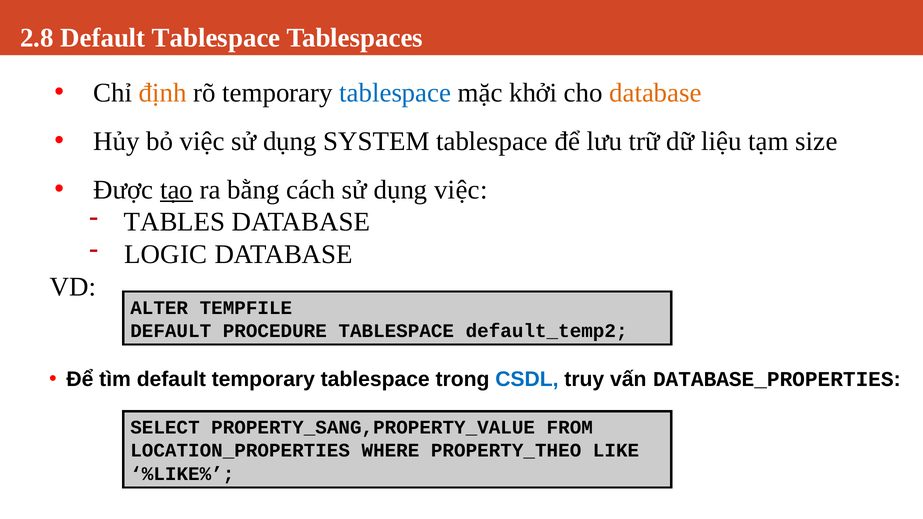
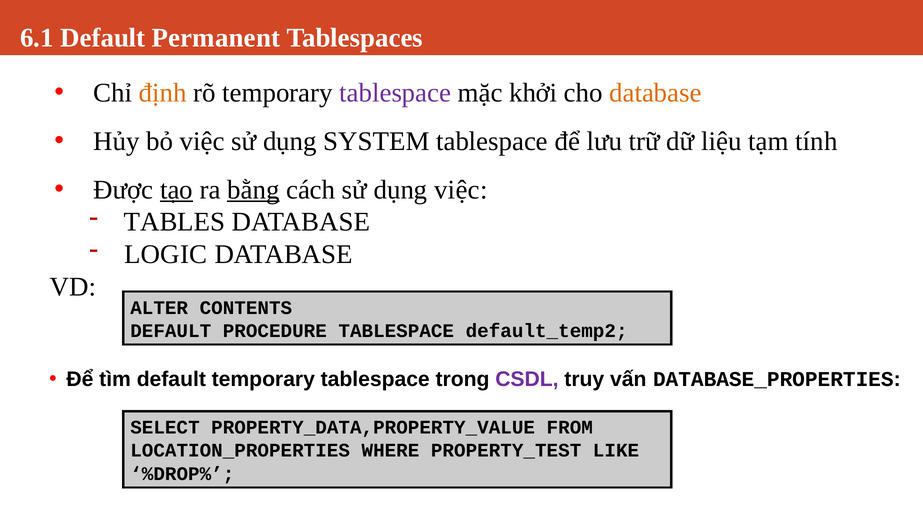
2.8: 2.8 -> 6.1
Default Tablespace: Tablespace -> Permanent
tablespace at (395, 93) colour: blue -> purple
size: size -> tính
bằng underline: none -> present
TEMPFILE: TEMPFILE -> CONTENTS
CSDL colour: blue -> purple
PROPERTY_SANG,PROPERTY_VALUE: PROPERTY_SANG,PROPERTY_VALUE -> PROPERTY_DATA,PROPERTY_VALUE
PROPERTY_THEO: PROPERTY_THEO -> PROPERTY_TEST
%LIKE%: %LIKE% -> %DROP%
